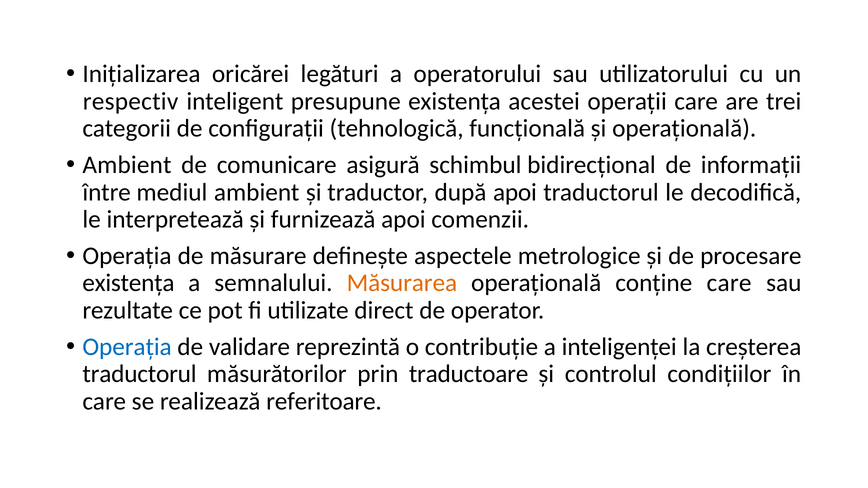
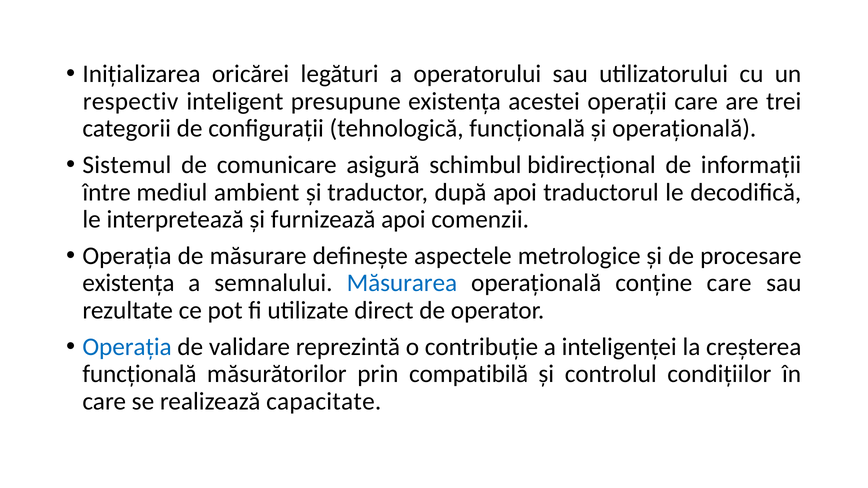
Ambient at (127, 165): Ambient -> Sistemul
Măsurarea colour: orange -> blue
traductorul at (140, 374): traductorul -> funcțională
traductoare: traductoare -> compatibilă
referitoare: referitoare -> capacitate
